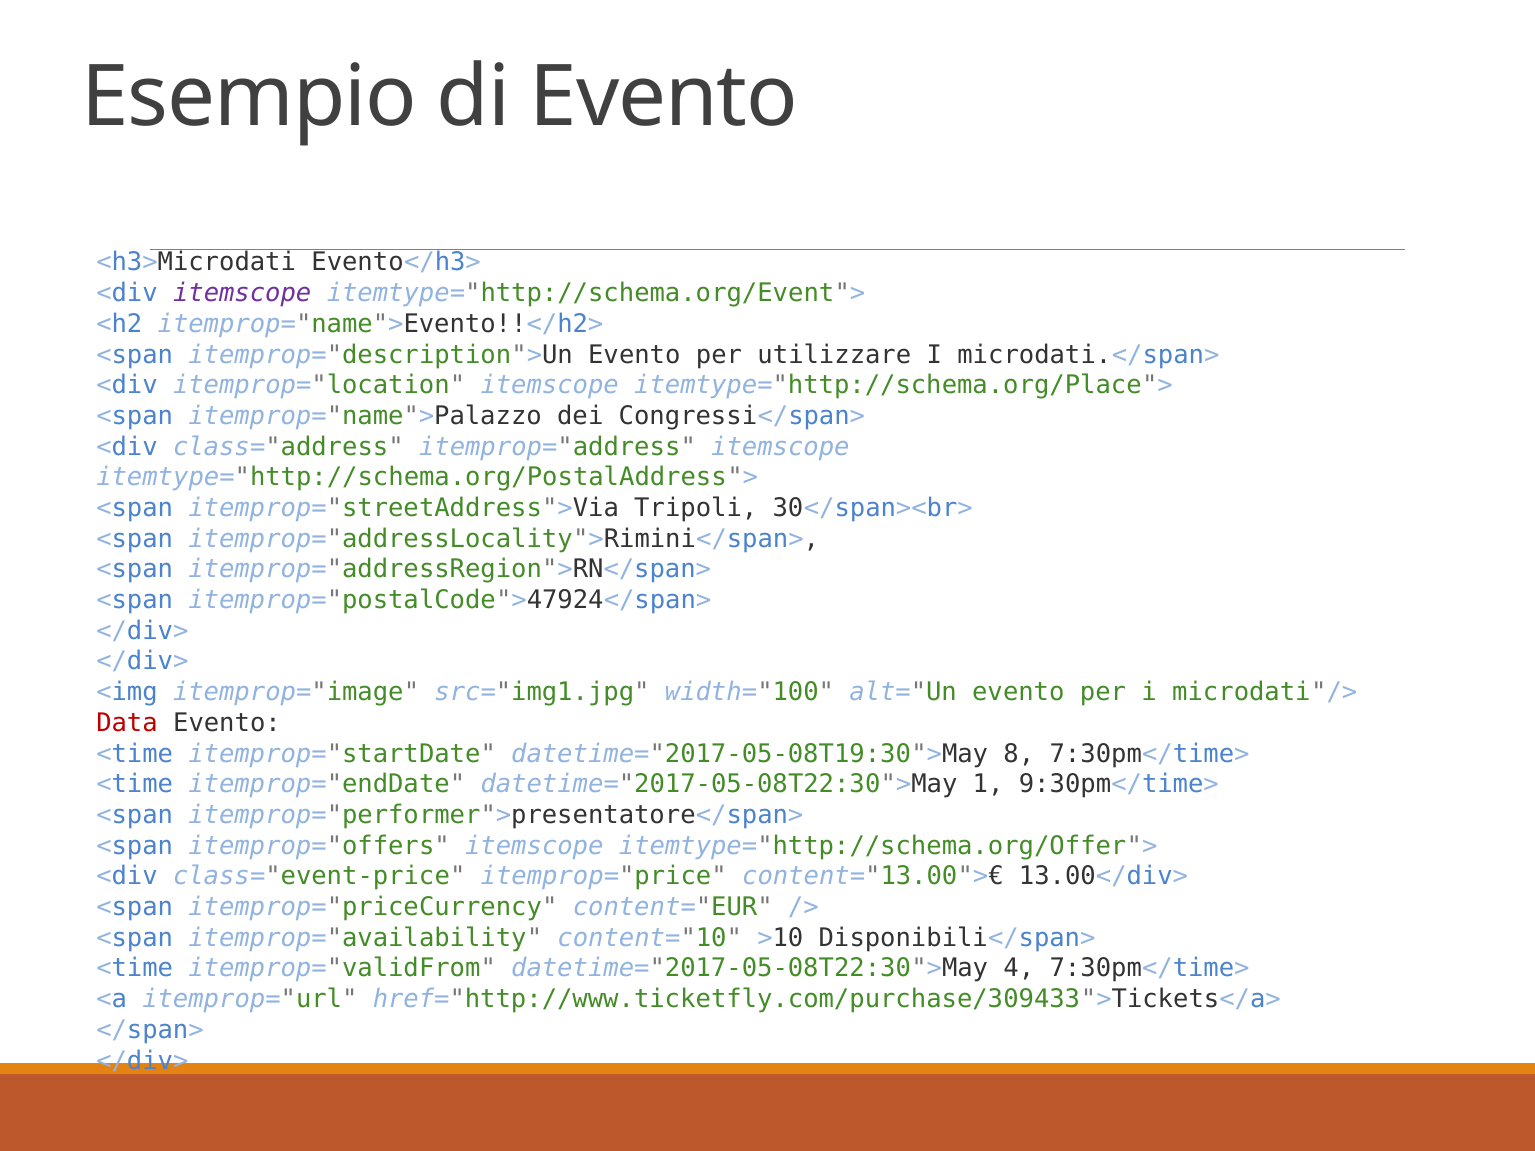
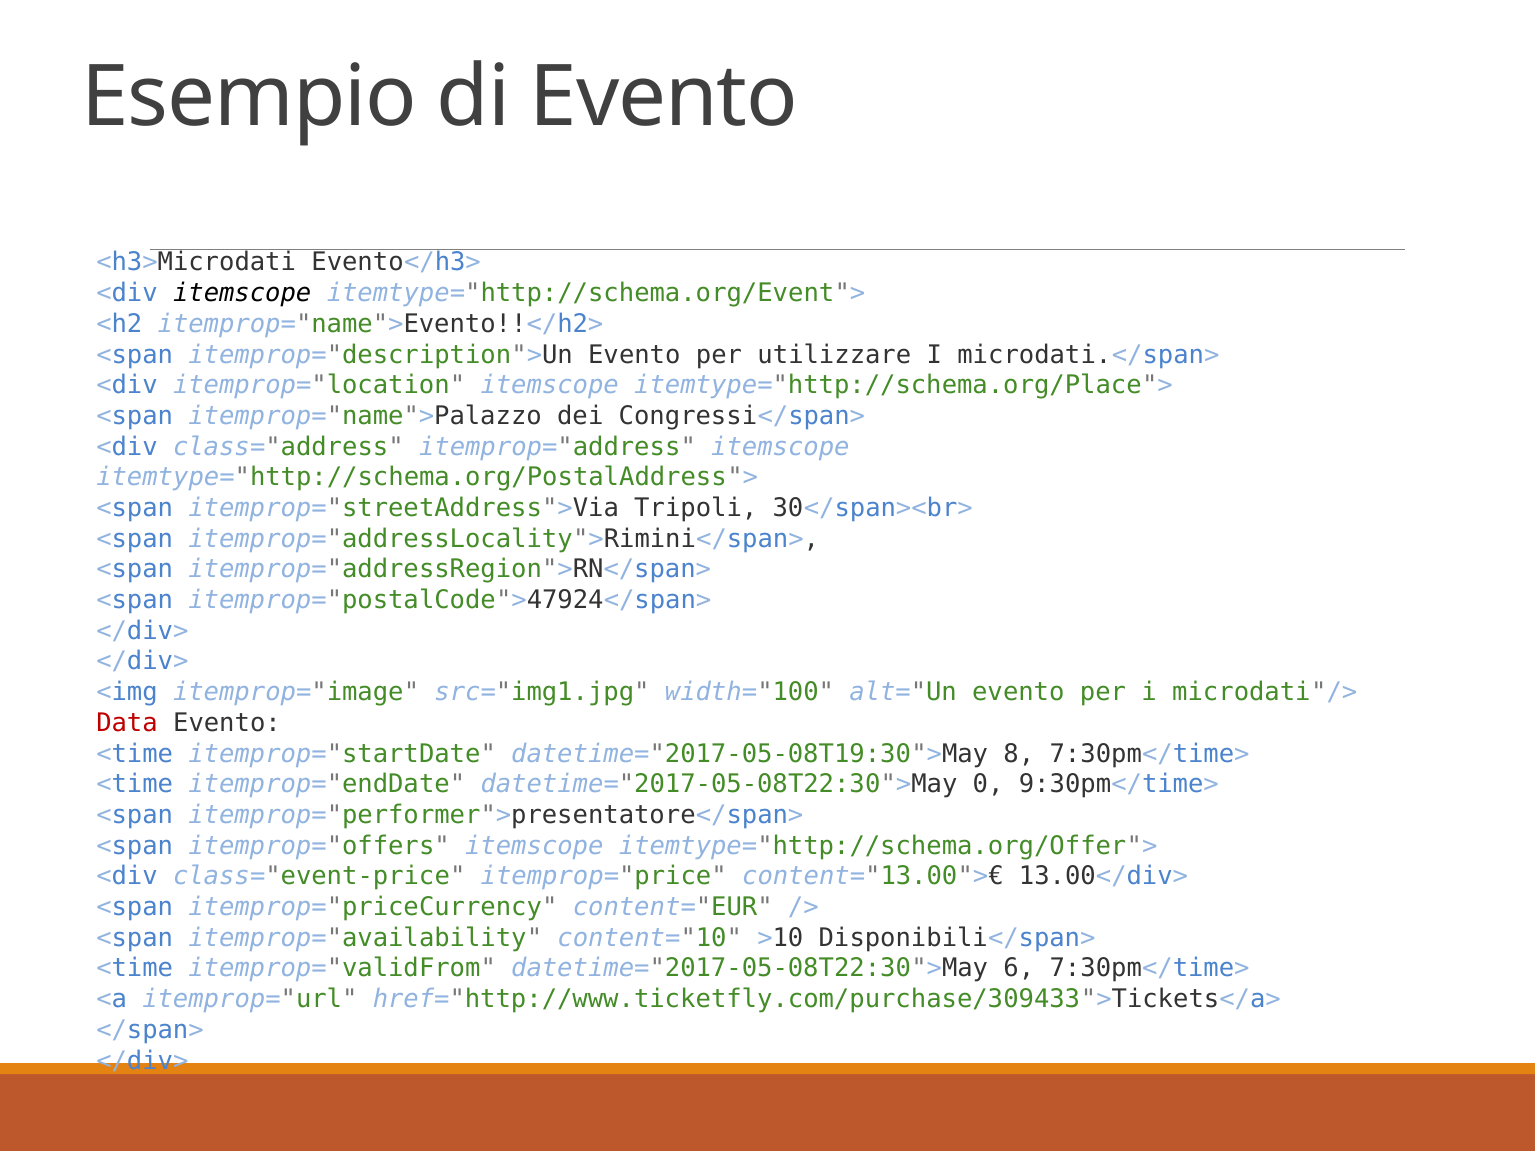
itemscope at (242, 293) colour: purple -> black
1: 1 -> 0
4: 4 -> 6
